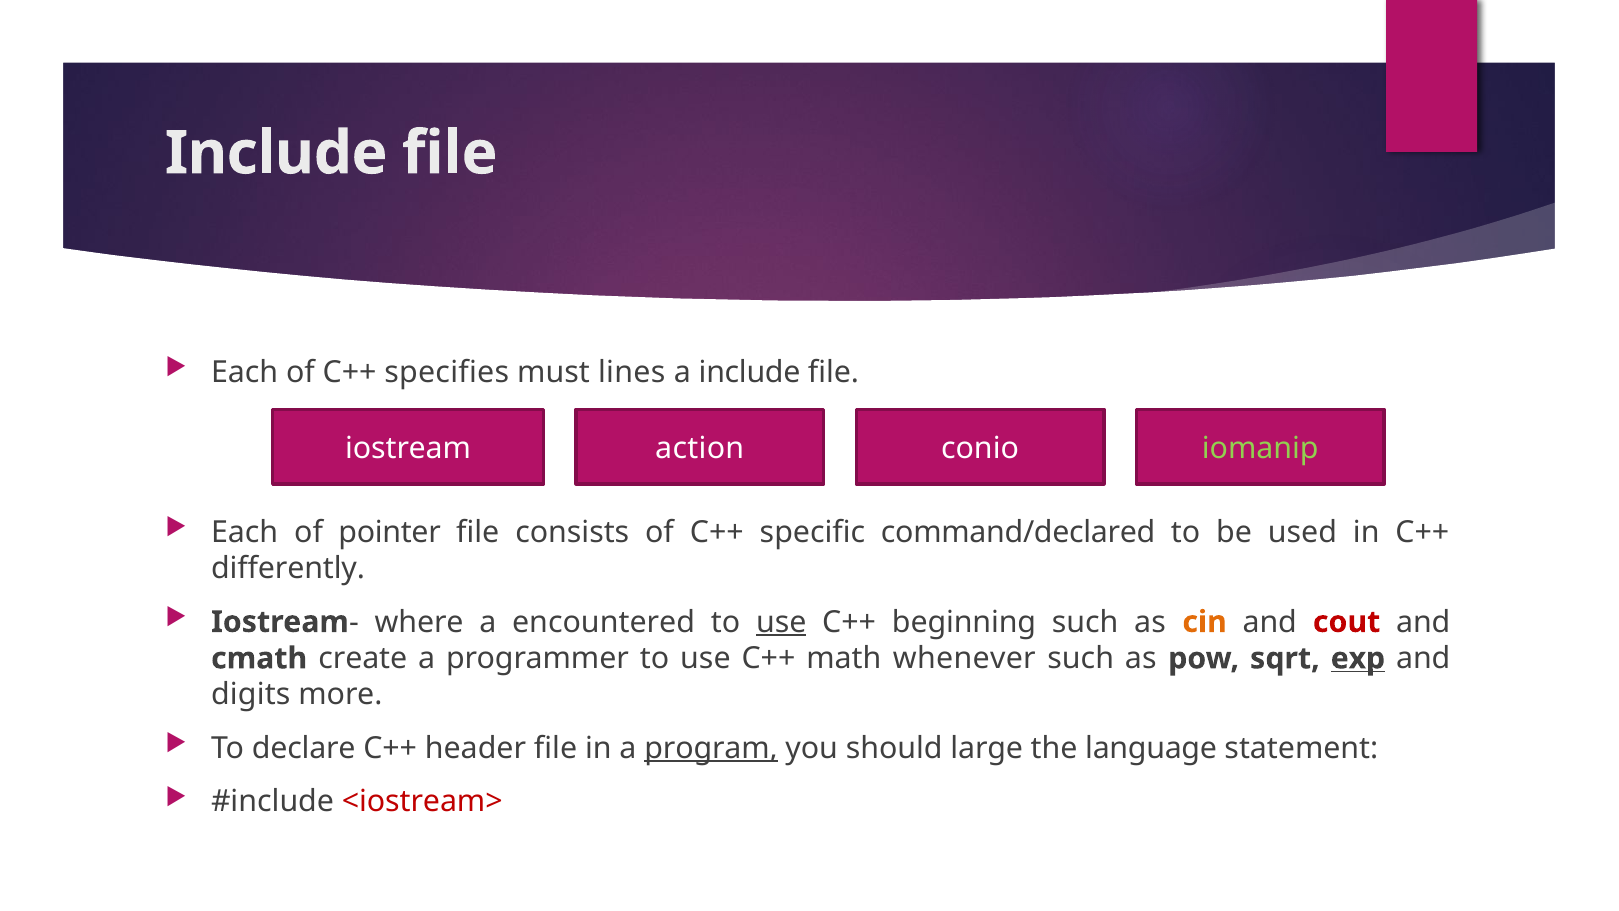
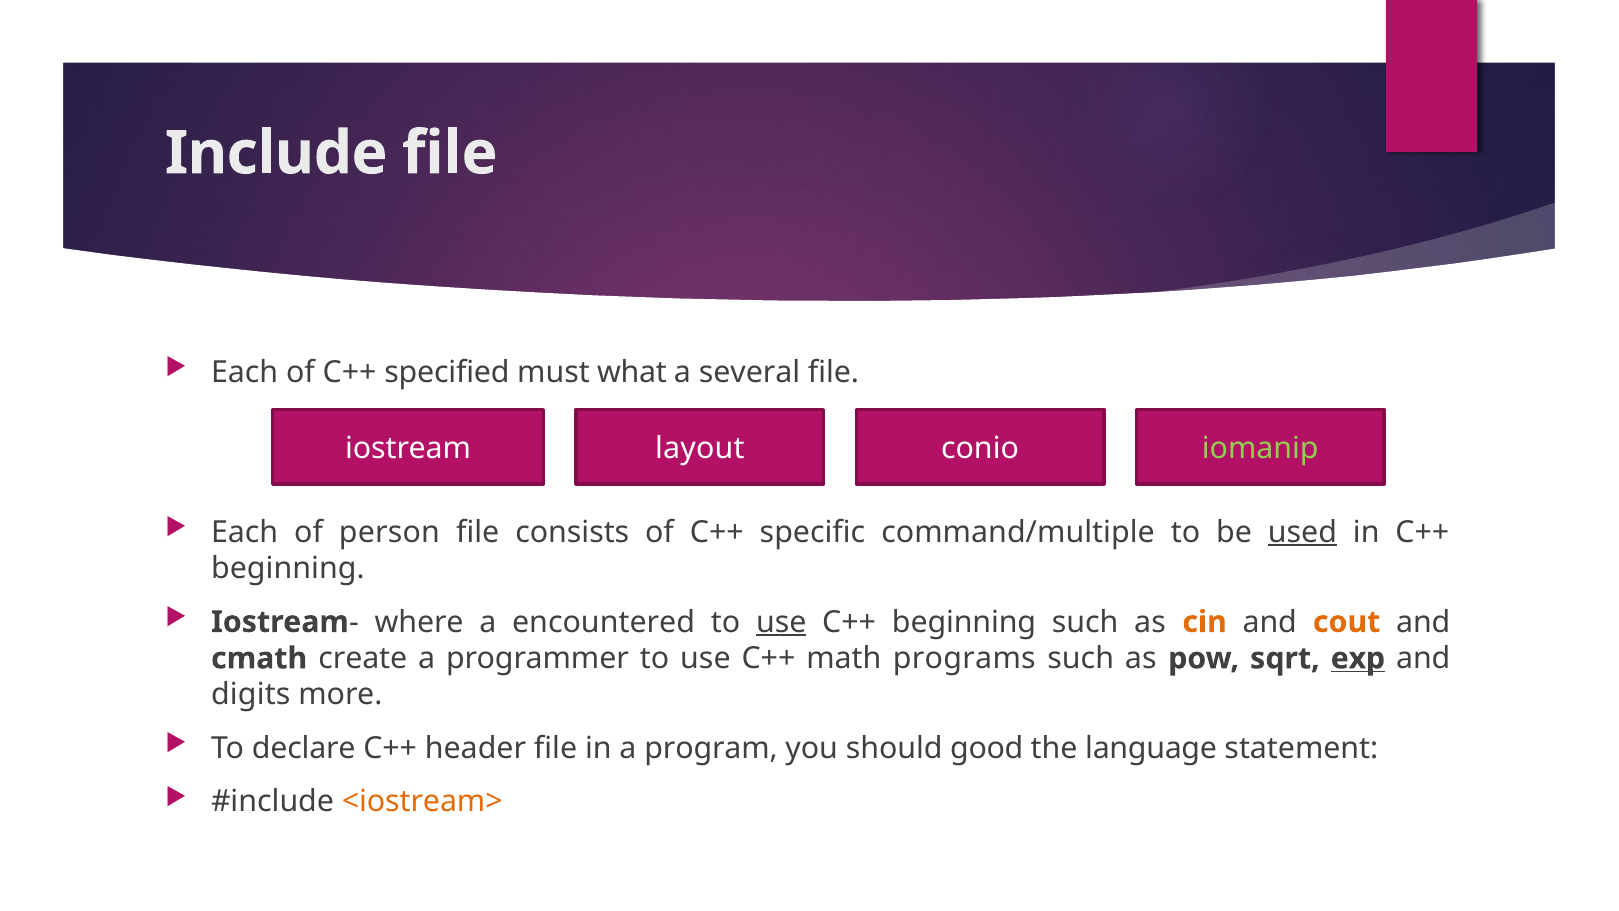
specifies: specifies -> specified
lines: lines -> what
a include: include -> several
action: action -> layout
pointer: pointer -> person
command/declared: command/declared -> command/multiple
used underline: none -> present
differently at (288, 568): differently -> beginning
cout colour: red -> orange
whenever: whenever -> programs
program underline: present -> none
large: large -> good
<iostream> colour: red -> orange
